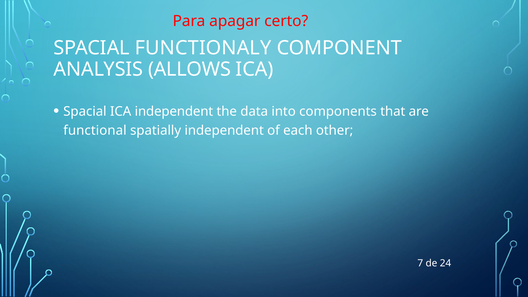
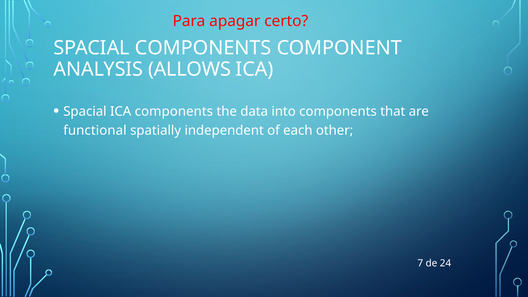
SPACIAL FUNCTIONALY: FUNCTIONALY -> COMPONENTS
ICA independent: independent -> components
